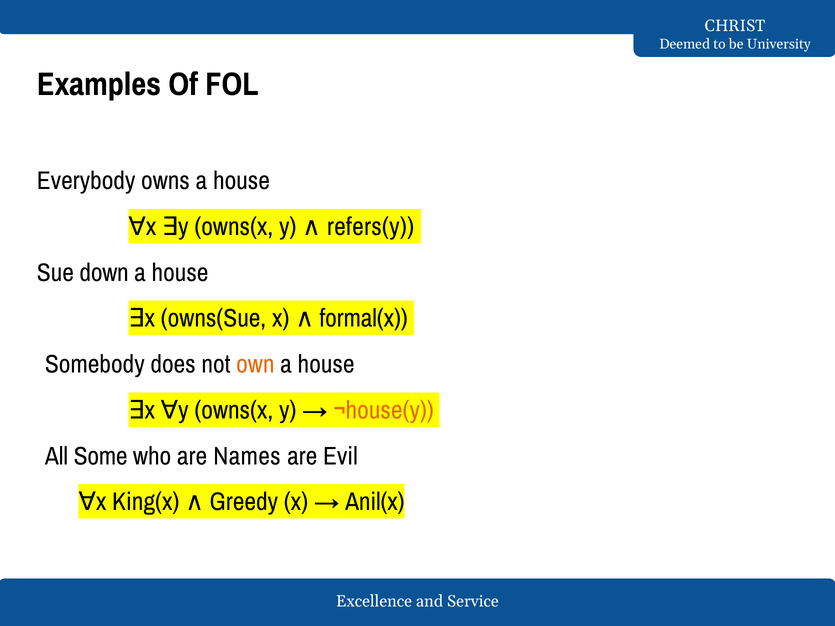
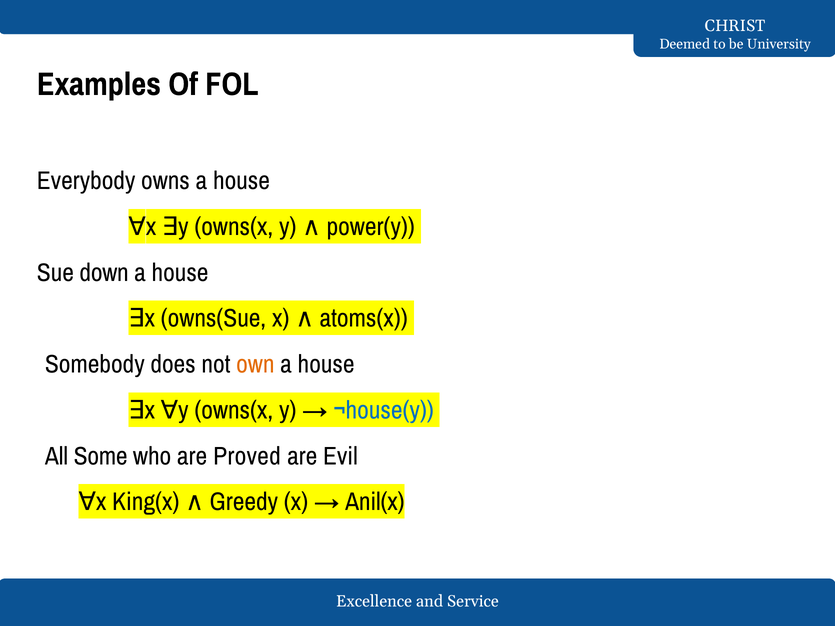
refers(y: refers(y -> power(y
formal(x: formal(x -> atoms(x
¬house(y colour: orange -> blue
Names: Names -> Proved
